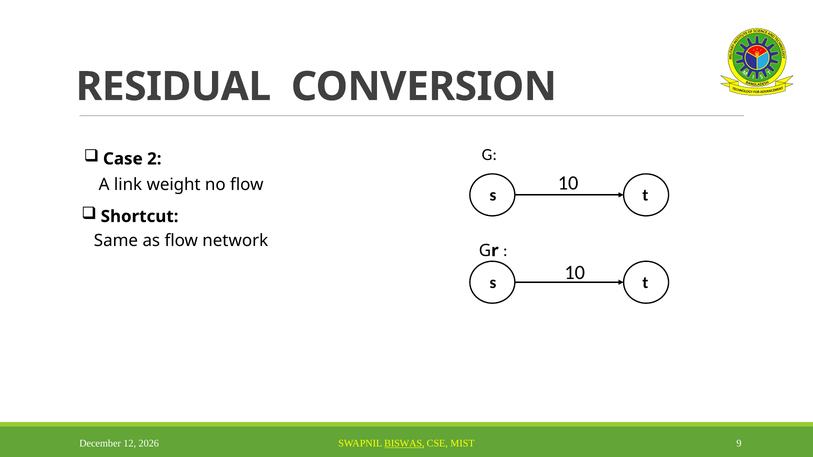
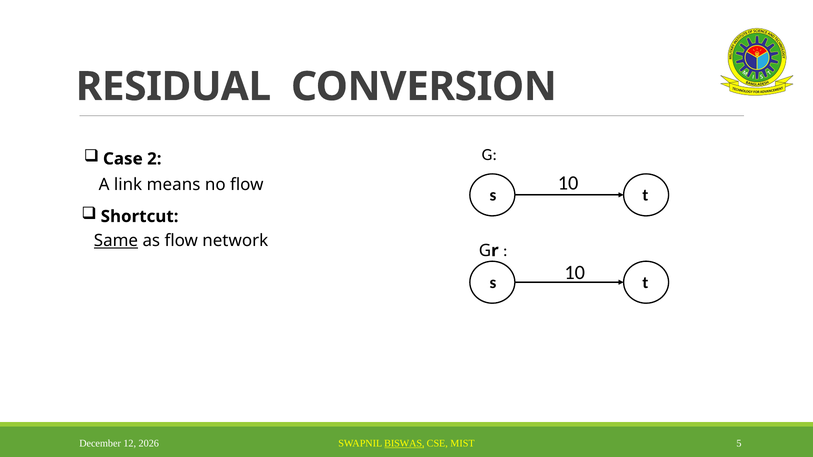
weight: weight -> means
Same underline: none -> present
9: 9 -> 5
